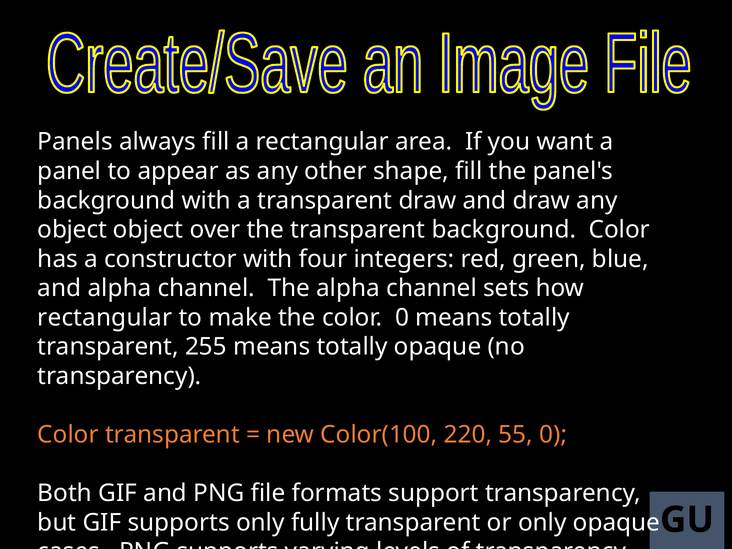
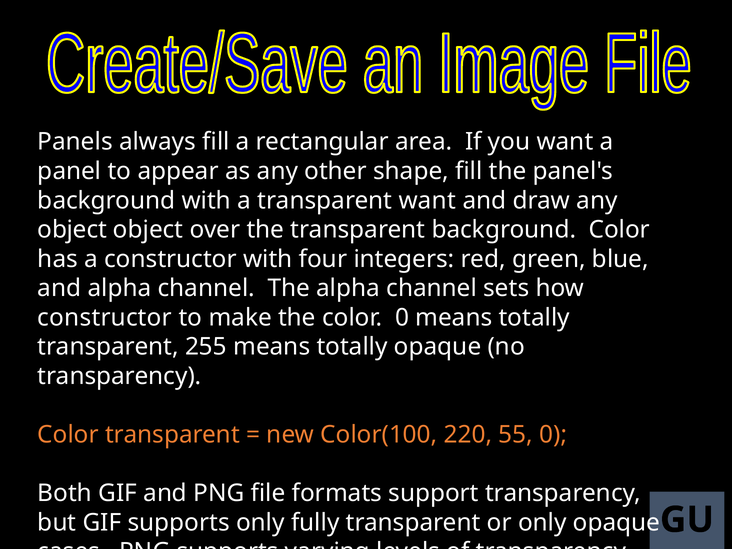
transparent draw: draw -> want
rectangular at (105, 318): rectangular -> constructor
